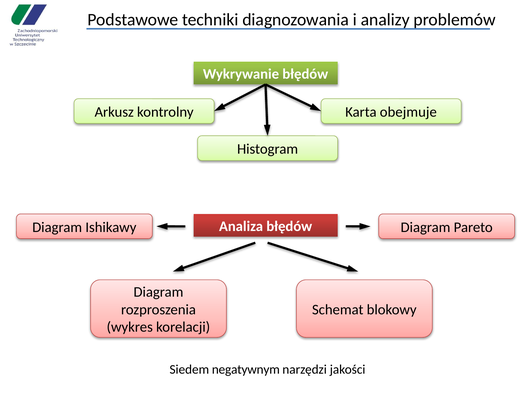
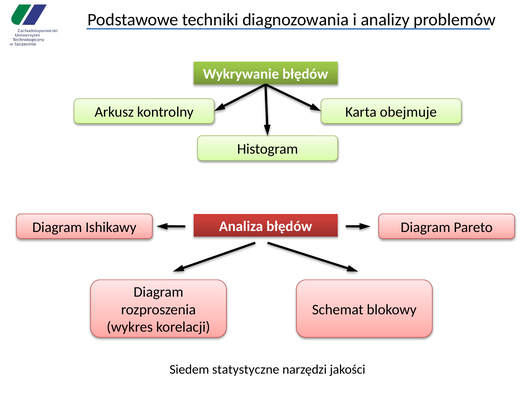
negatywnym: negatywnym -> statystyczne
